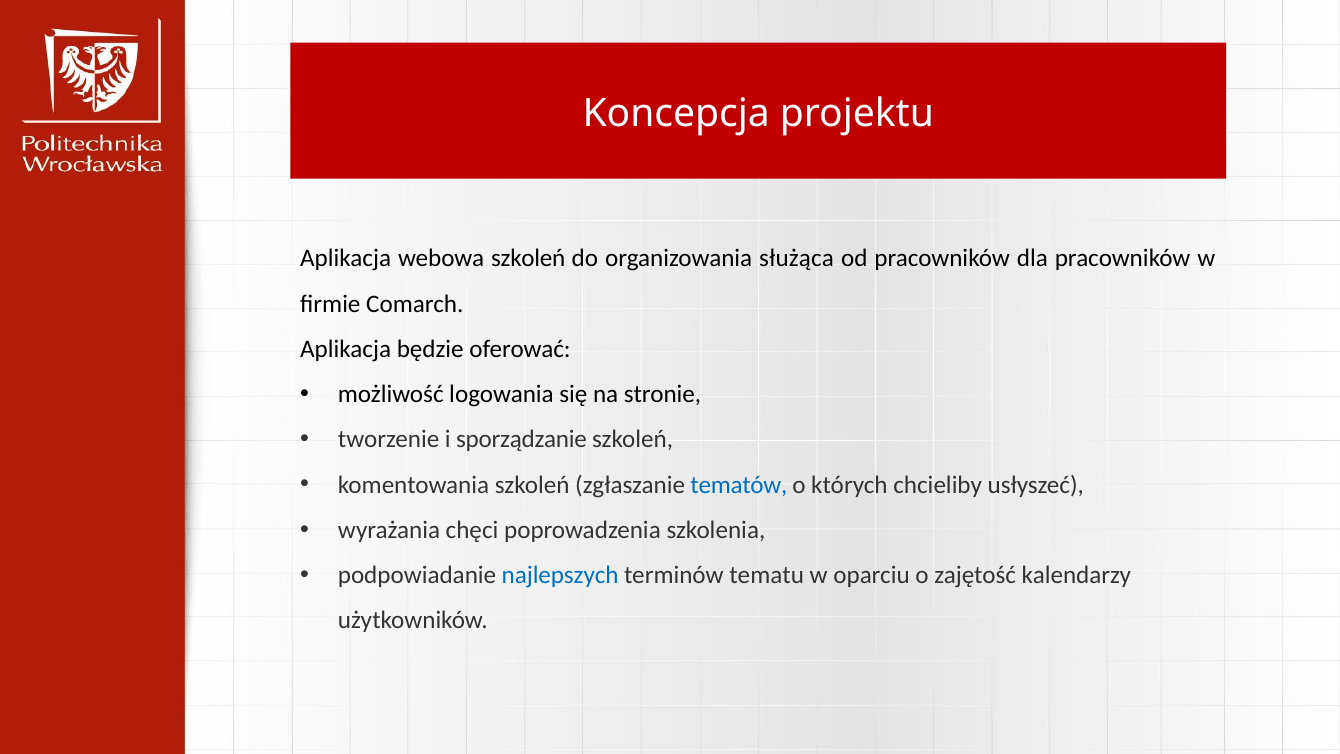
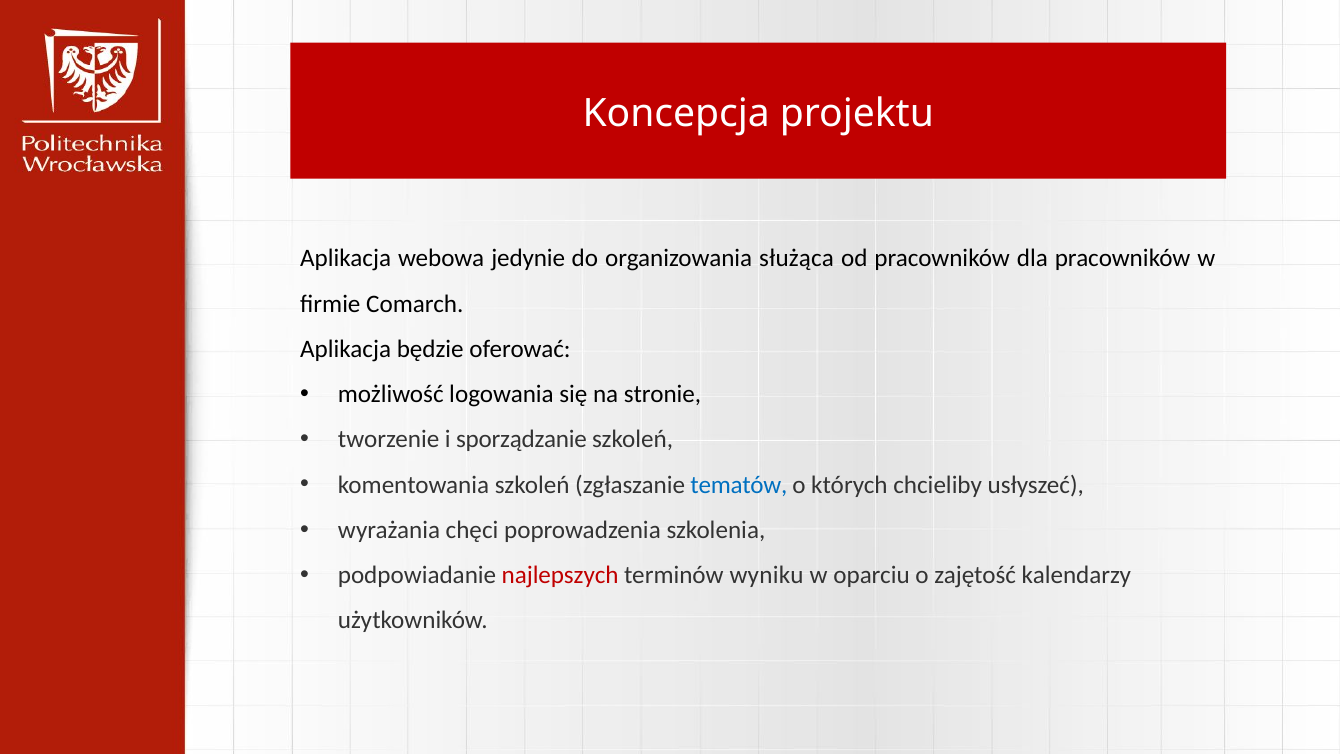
webowa szkoleń: szkoleń -> jedynie
najlepszych colour: blue -> red
tematu: tematu -> wyniku
